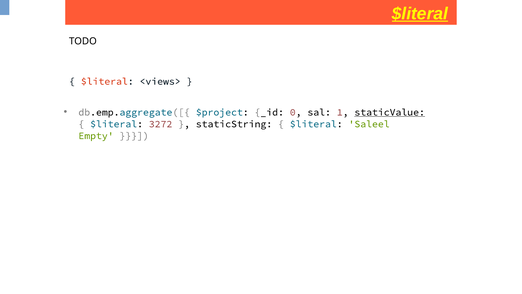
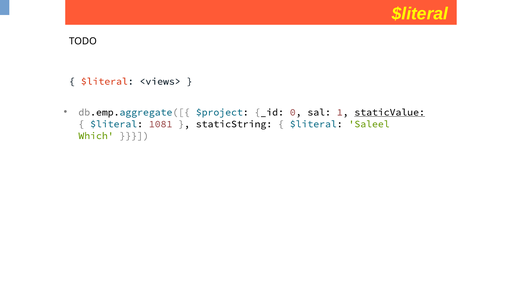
$literal at (420, 14) underline: present -> none
3272: 3272 -> 1081
Empty: Empty -> Which
